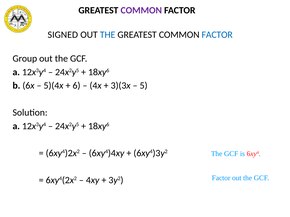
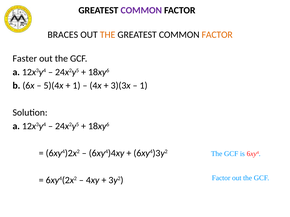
SIGNED: SIGNED -> BRACES
THE at (108, 35) colour: blue -> orange
FACTOR at (217, 35) colour: blue -> orange
Group: Group -> Faster
6 at (76, 86): 6 -> 1
5 at (144, 86): 5 -> 1
